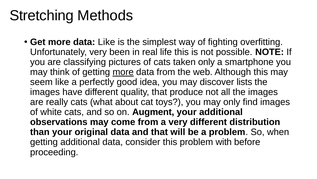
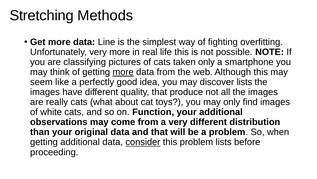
data Like: Like -> Line
very been: been -> more
Augment: Augment -> Function
consider underline: none -> present
problem with: with -> lists
